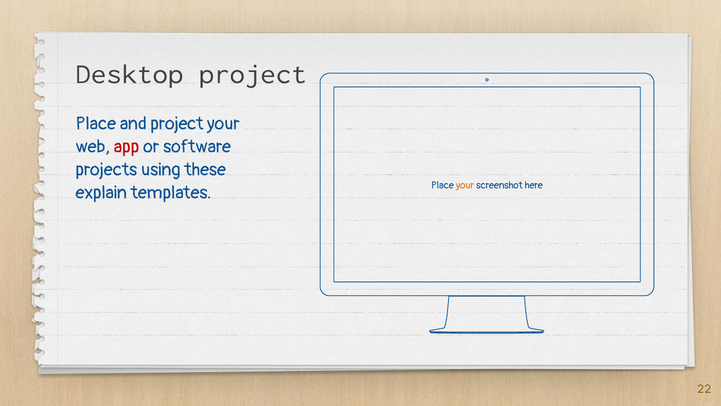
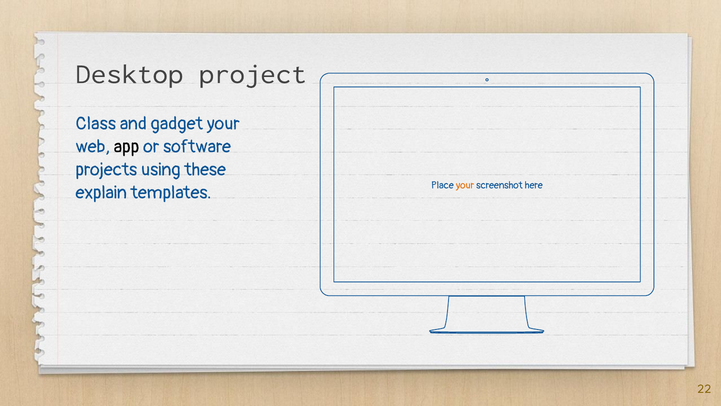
Place at (96, 124): Place -> Class
and project: project -> gadget
app colour: red -> black
